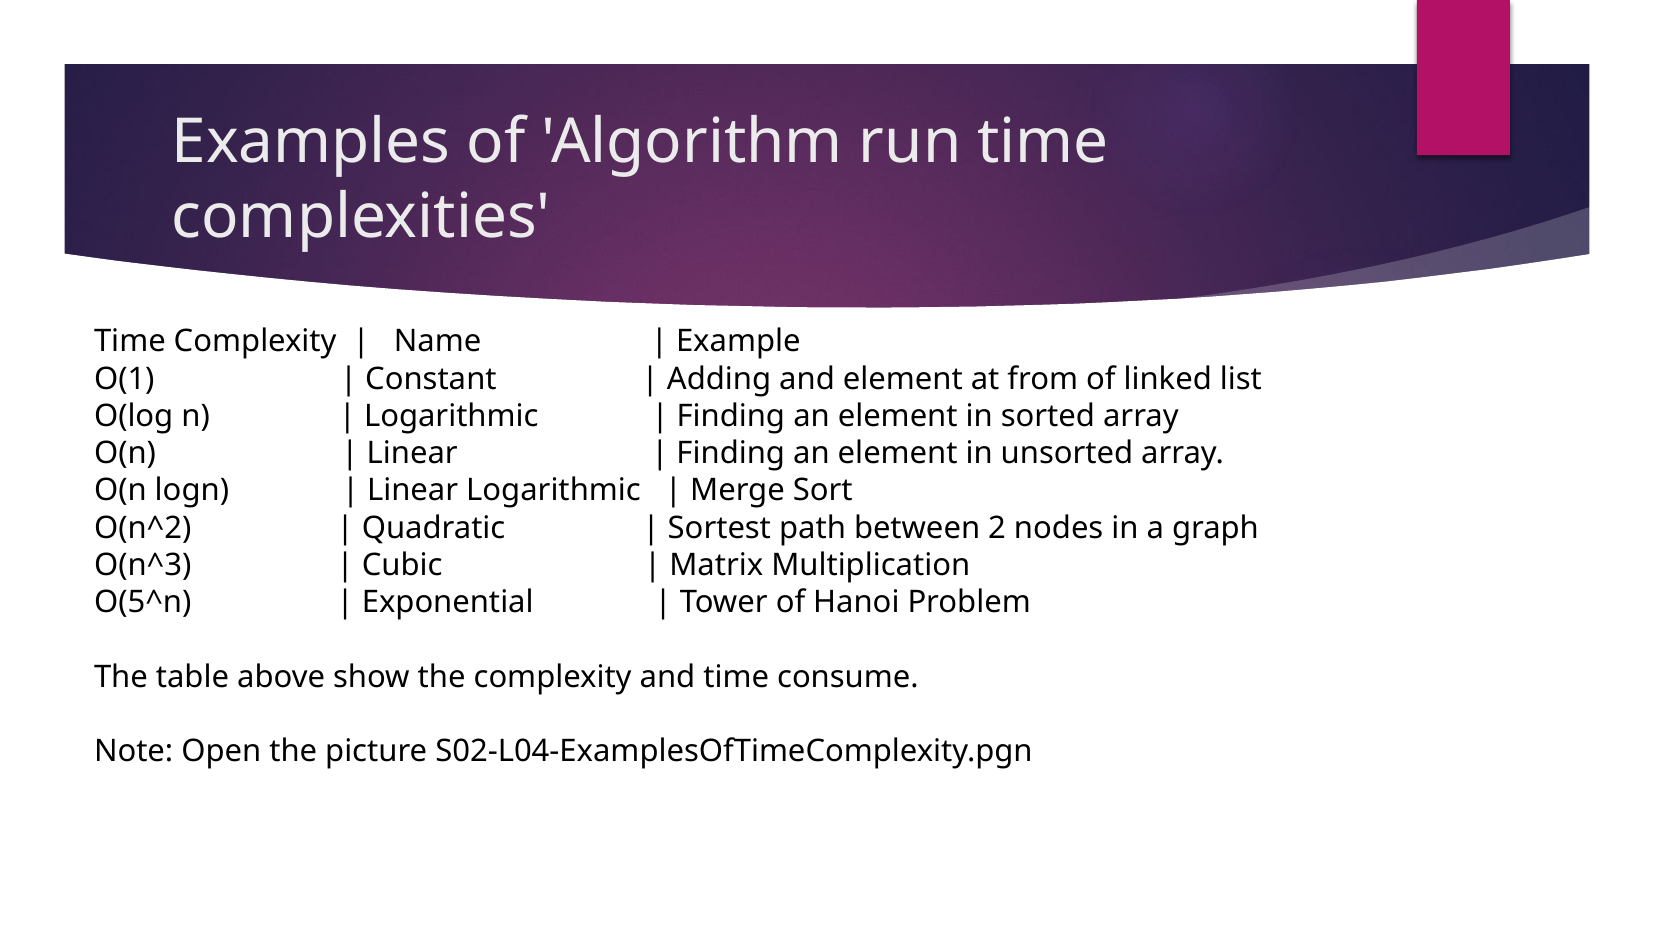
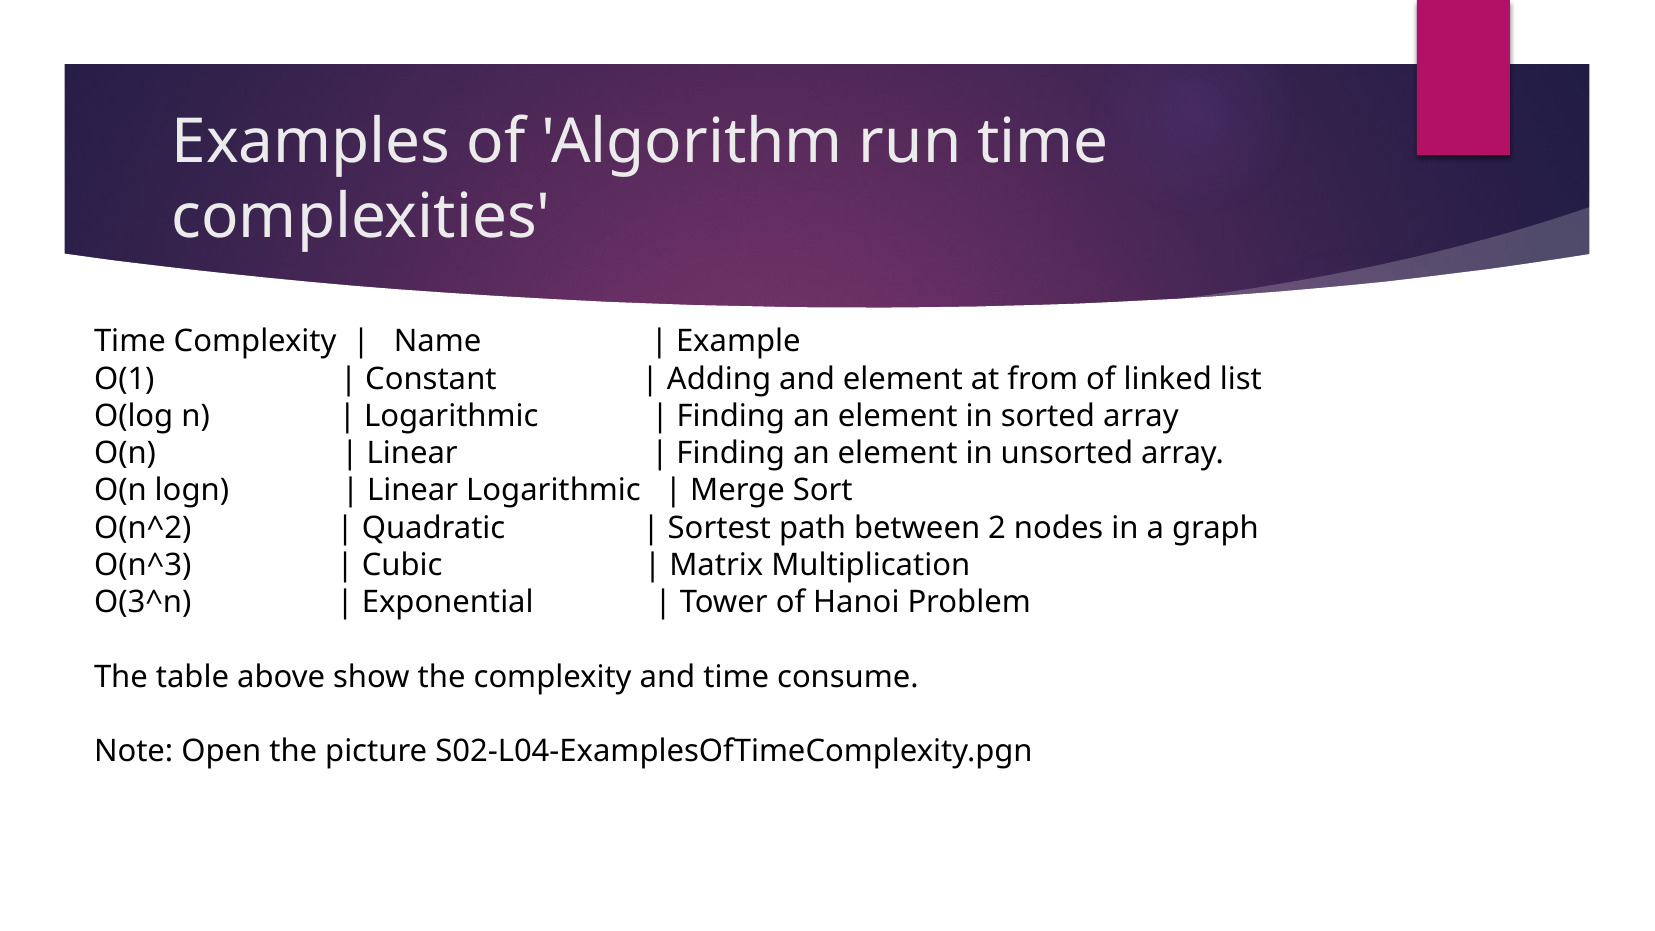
O(5^n: O(5^n -> O(3^n
